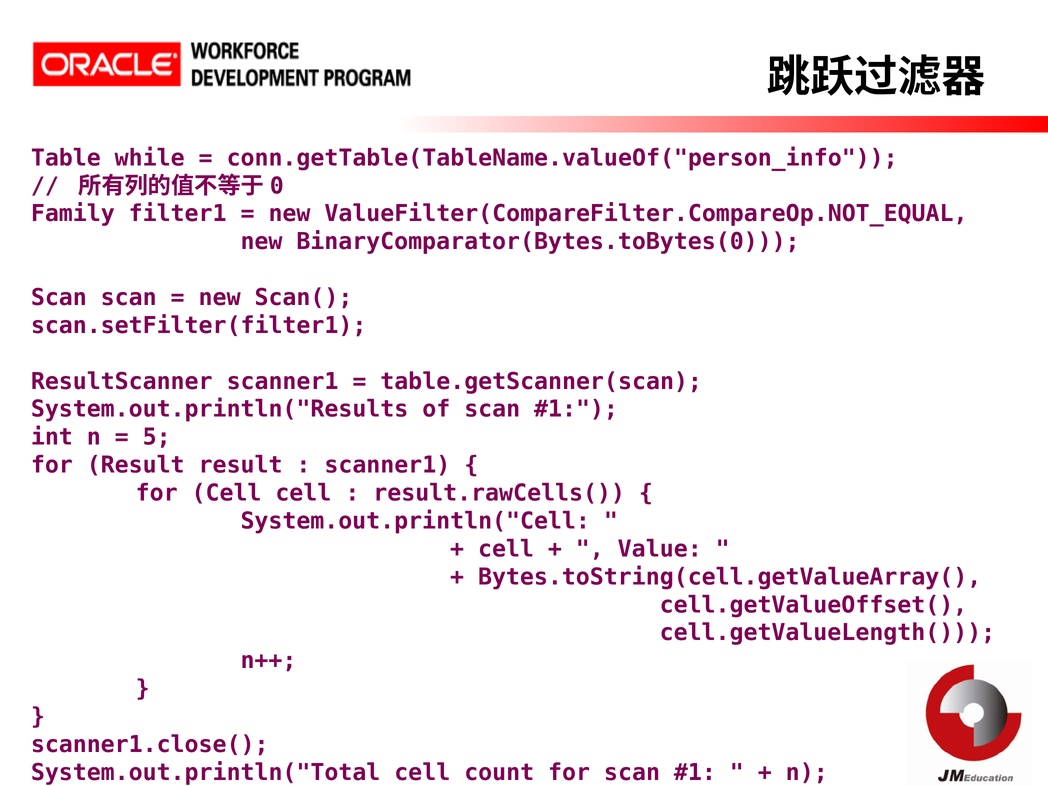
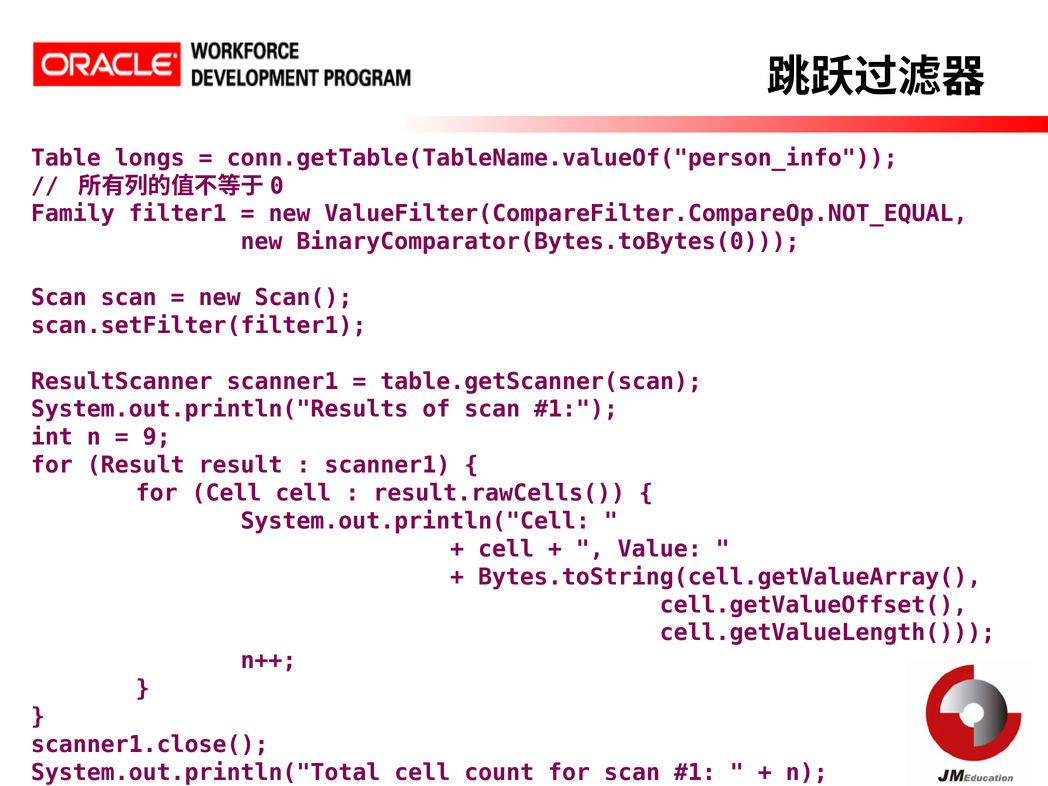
while: while -> longs
5: 5 -> 9
